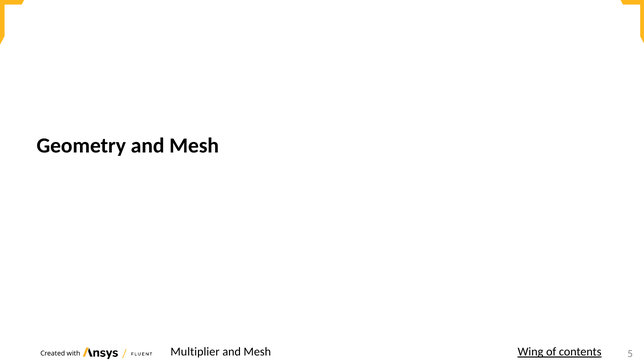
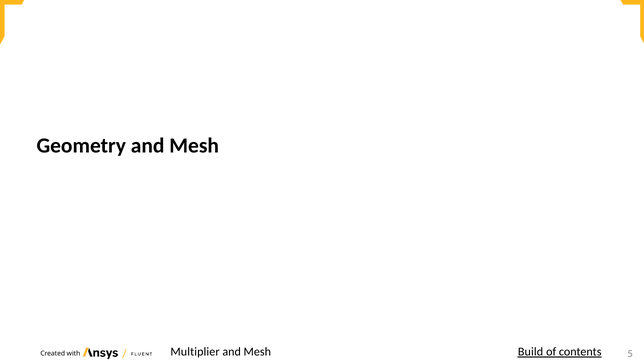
Wing: Wing -> Build
